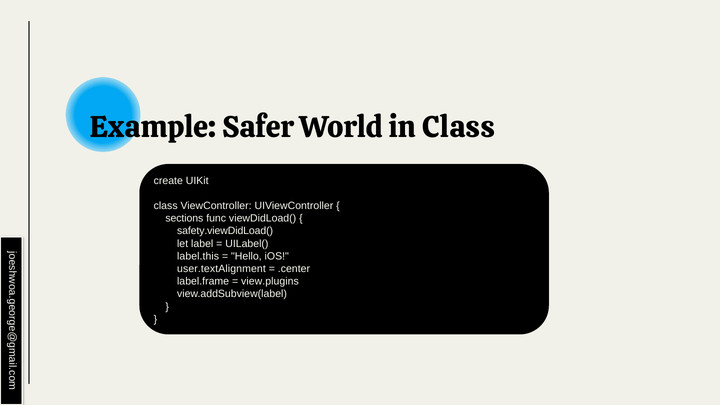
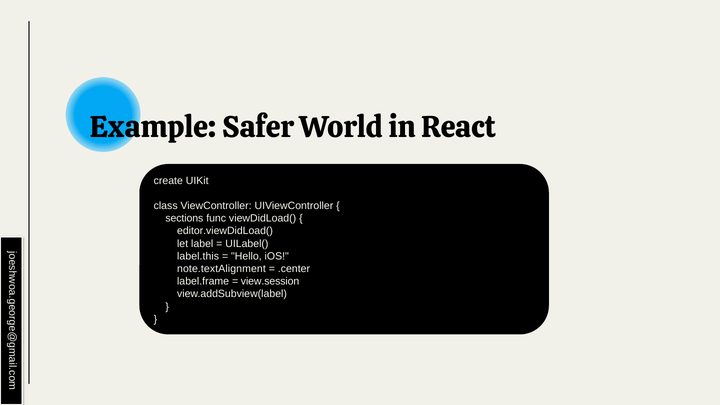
in Class: Class -> React
safety.viewDidLoad(: safety.viewDidLoad( -> editor.viewDidLoad(
user.textAlignment: user.textAlignment -> note.textAlignment
view.plugins: view.plugins -> view.session
